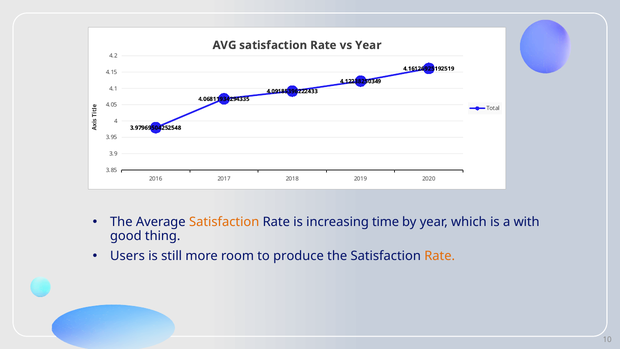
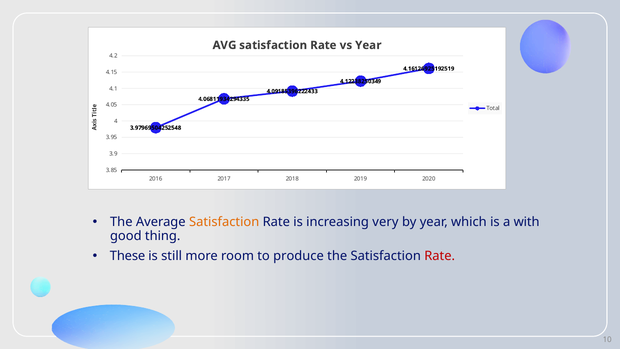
time: time -> very
Users: Users -> These
Rate at (440, 256) colour: orange -> red
